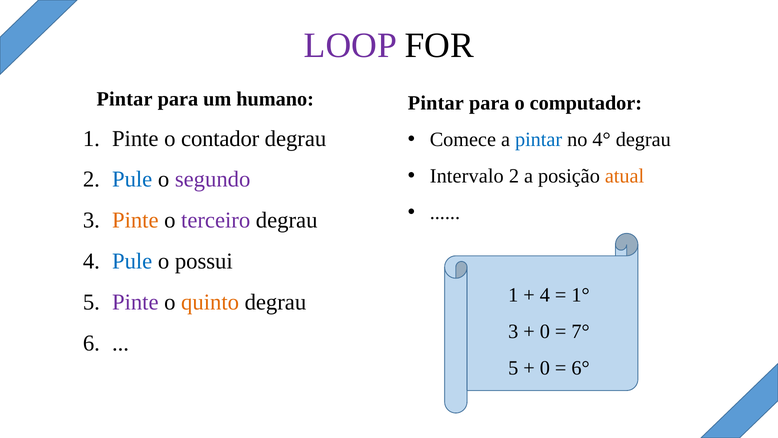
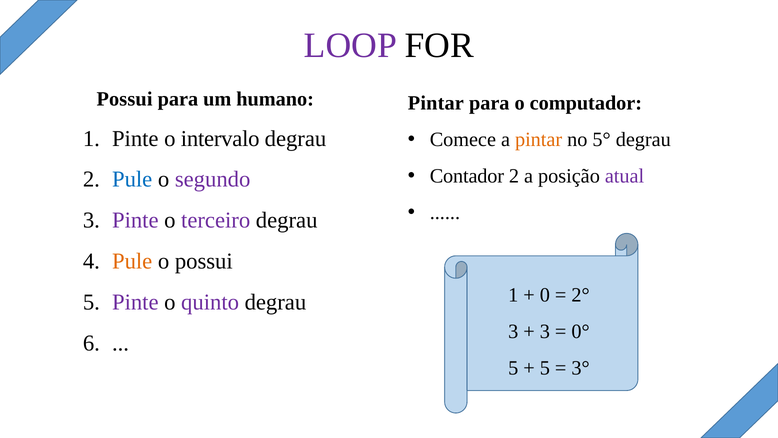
Pintar at (125, 99): Pintar -> Possui
contador: contador -> intervalo
pintar at (539, 140) colour: blue -> orange
4°: 4° -> 5°
Intervalo: Intervalo -> Contador
atual colour: orange -> purple
Pinte at (135, 220) colour: orange -> purple
Pule at (132, 261) colour: blue -> orange
4 at (545, 295): 4 -> 0
1°: 1° -> 2°
quinto colour: orange -> purple
0 at (545, 331): 0 -> 3
7°: 7° -> 0°
0 at (545, 368): 0 -> 5
6°: 6° -> 3°
